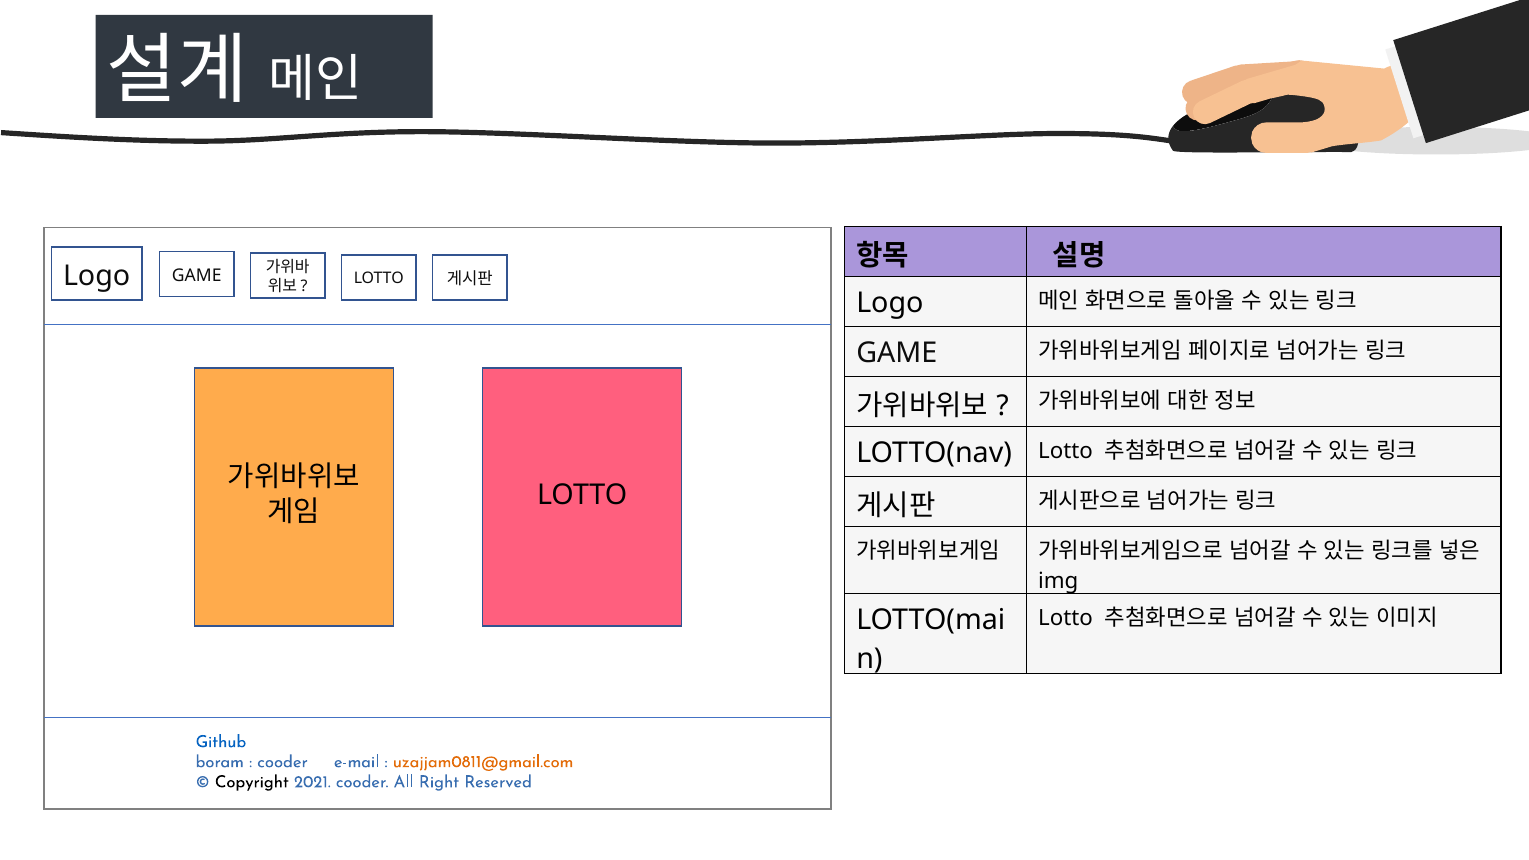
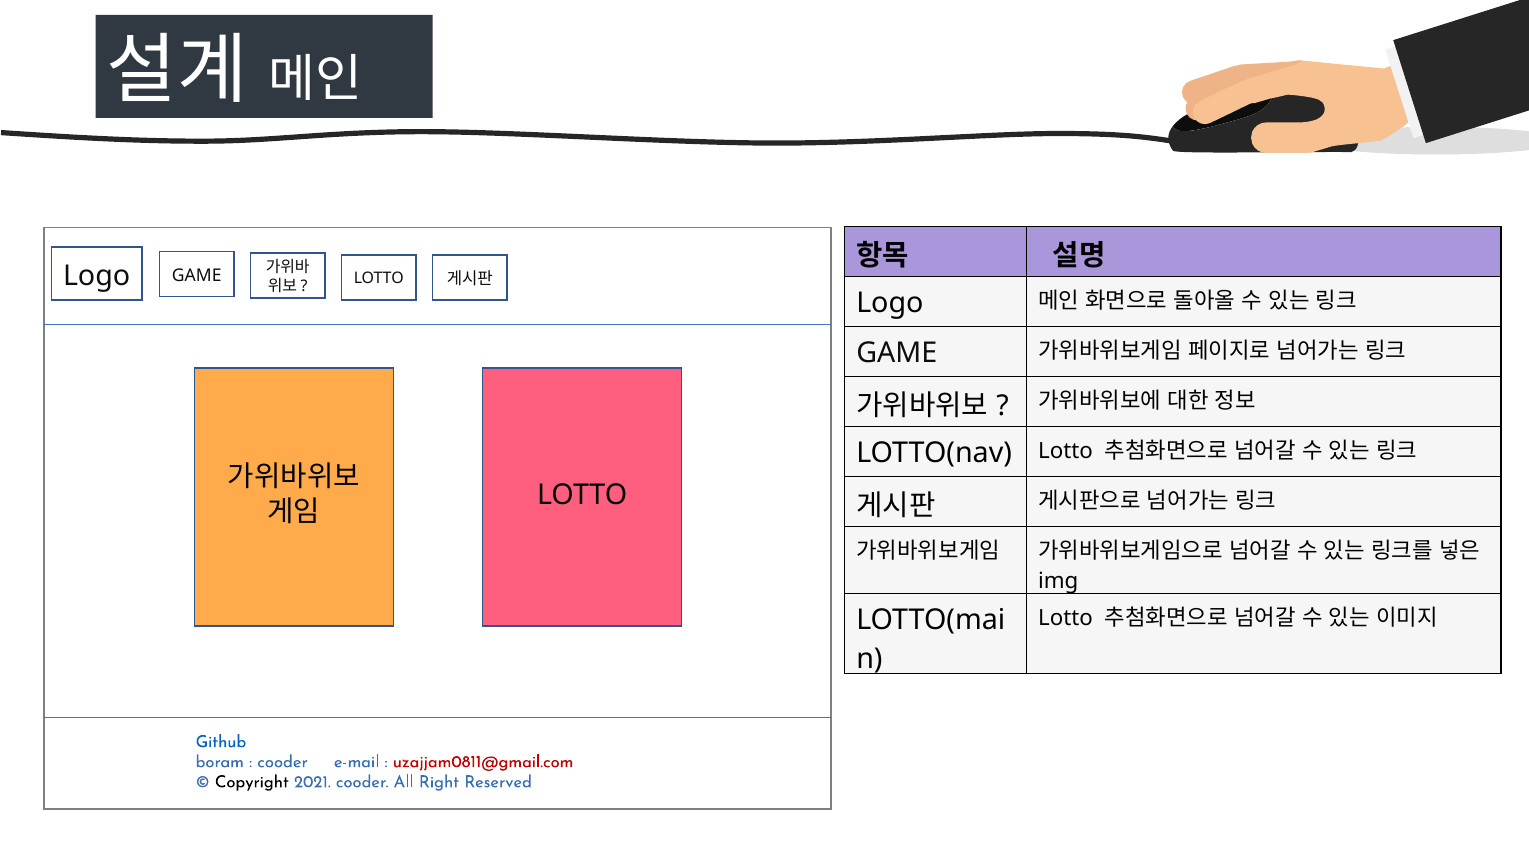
uzajjam0811@gmail.com colour: orange -> red
